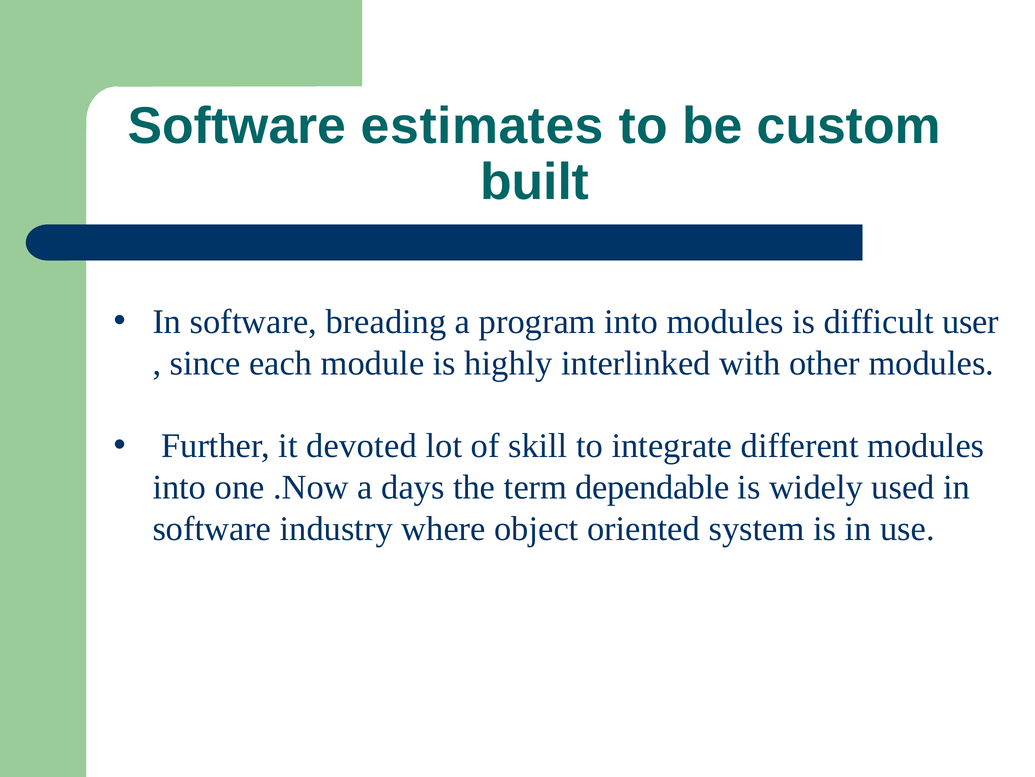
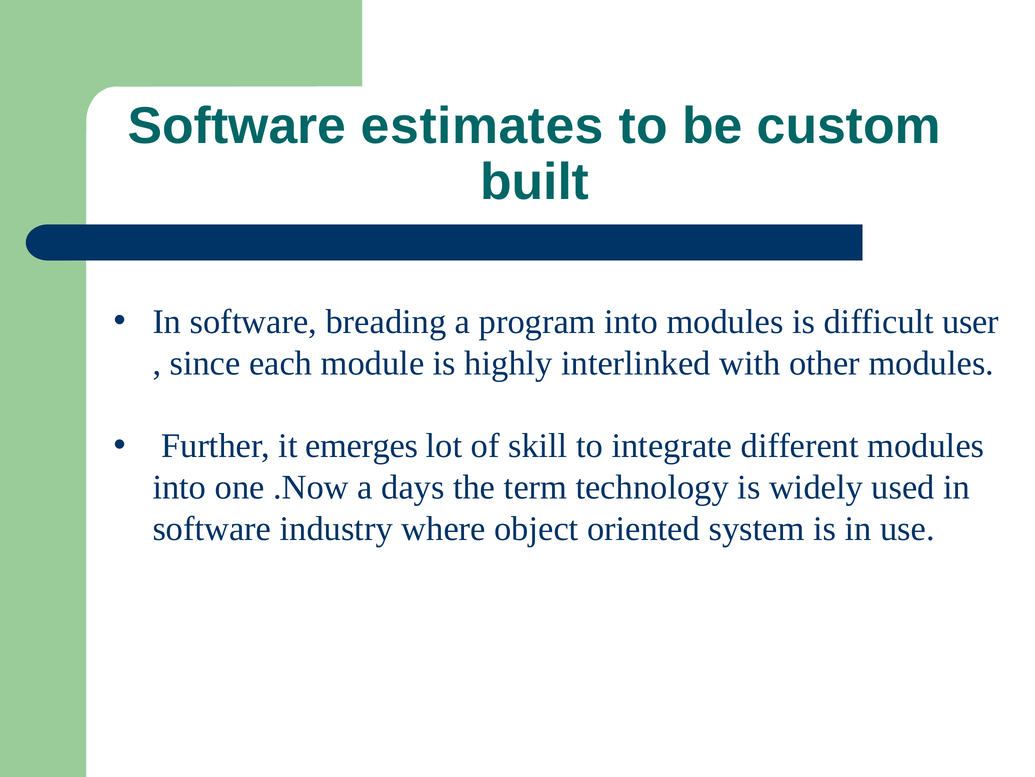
devoted: devoted -> emerges
dependable: dependable -> technology
